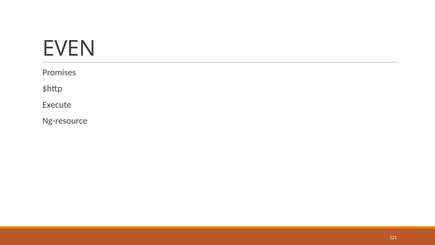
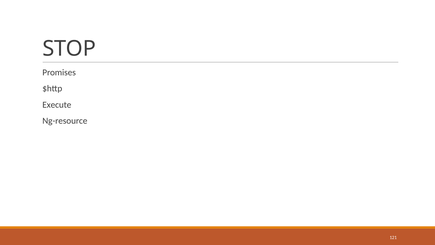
EVEN: EVEN -> STOP
